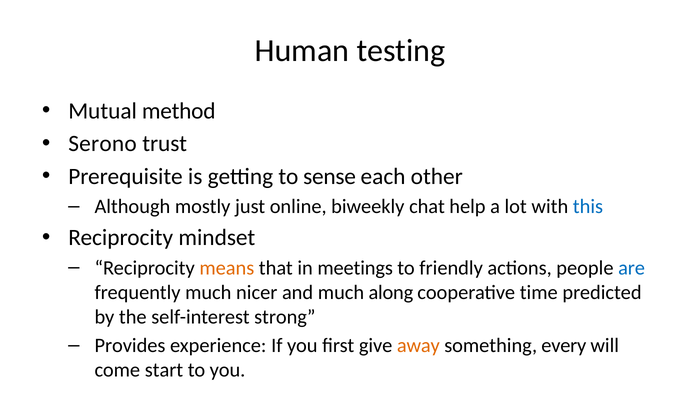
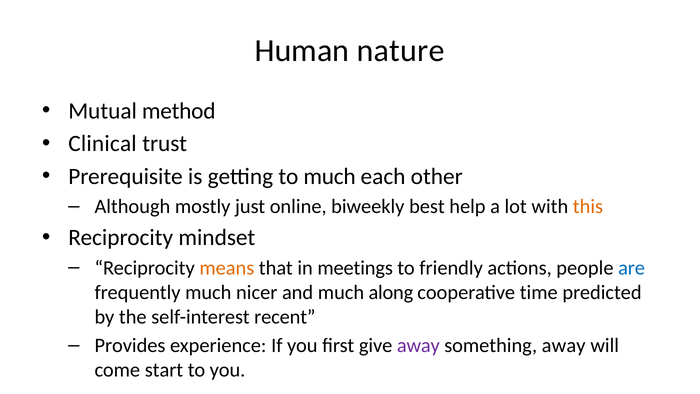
testing: testing -> nature
Serono: Serono -> Clinical
to sense: sense -> much
chat: chat -> best
this colour: blue -> orange
strong: strong -> recent
away at (418, 345) colour: orange -> purple
something every: every -> away
